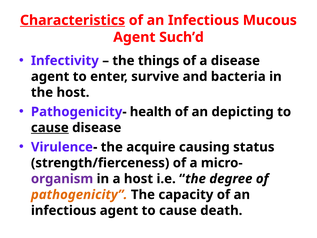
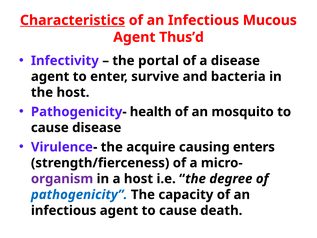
Such’d: Such’d -> Thus’d
things: things -> portal
depicting: depicting -> mosquito
cause at (50, 128) underline: present -> none
status: status -> enters
pathogenicity colour: orange -> blue
